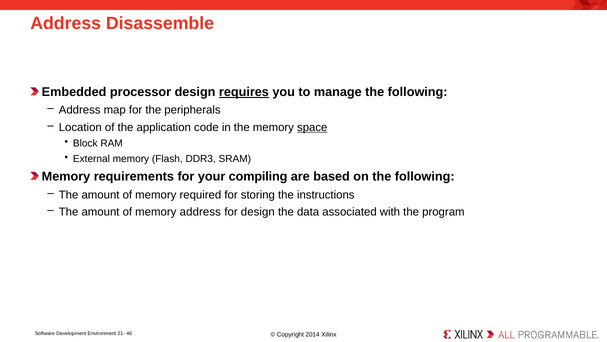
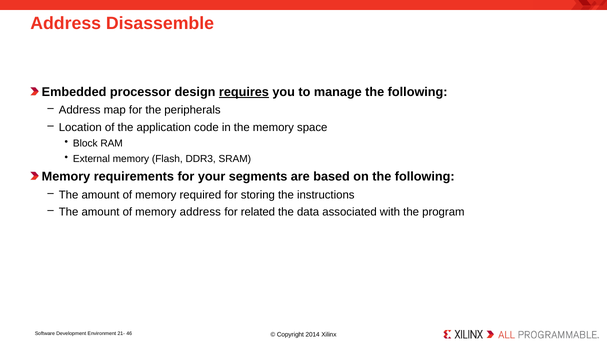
space underline: present -> none
compiling: compiling -> segments
for design: design -> related
